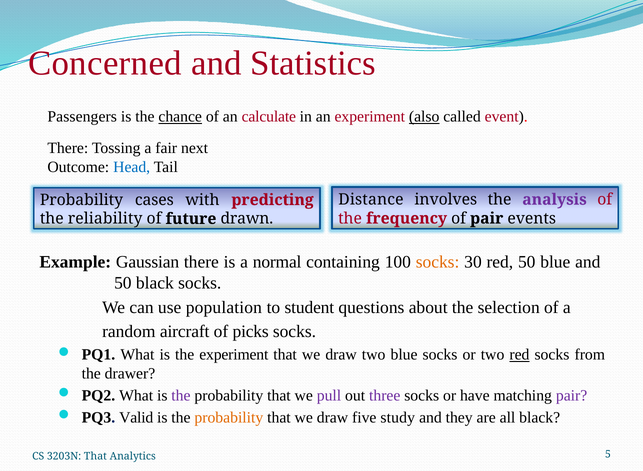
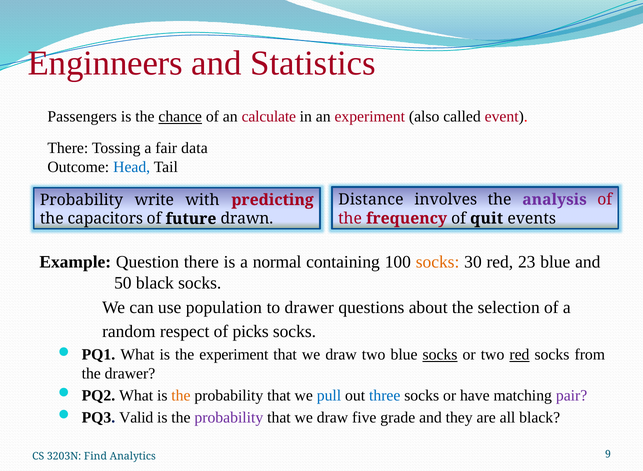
Concerned: Concerned -> Enginneers
also underline: present -> none
next: next -> data
cases: cases -> write
of pair: pair -> quit
reliability: reliability -> capacitors
Gaussian: Gaussian -> Question
red 50: 50 -> 23
to student: student -> drawer
aircraft: aircraft -> respect
socks at (440, 355) underline: none -> present
the at (181, 395) colour: purple -> orange
pull colour: purple -> blue
three colour: purple -> blue
probability at (229, 417) colour: orange -> purple
study: study -> grade
3203N That: That -> Find
5: 5 -> 9
